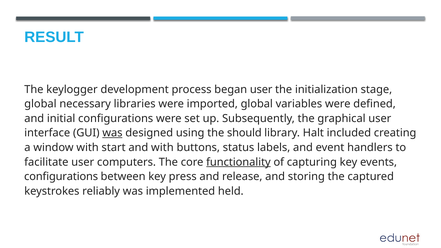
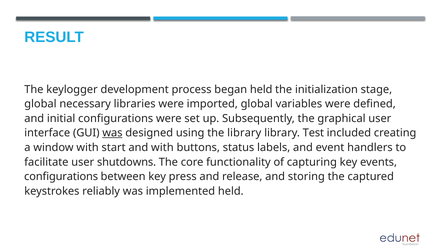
began user: user -> held
the should: should -> library
Halt: Halt -> Test
computers: computers -> shutdowns
functionality underline: present -> none
